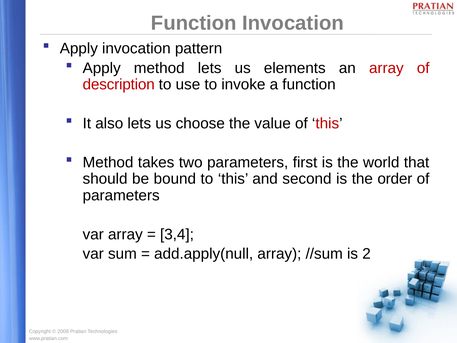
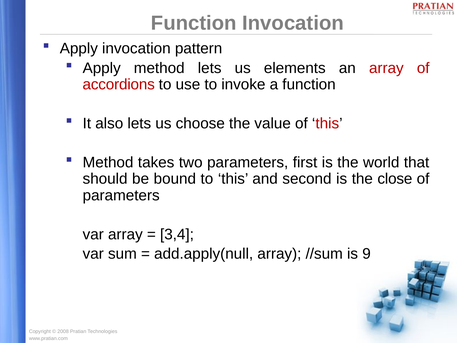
description: description -> accordions
order: order -> close
2: 2 -> 9
